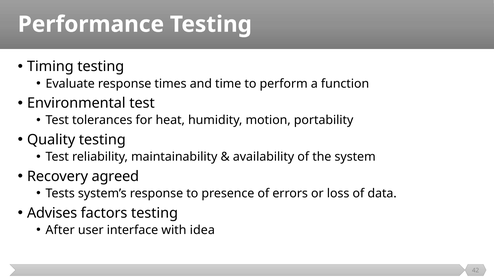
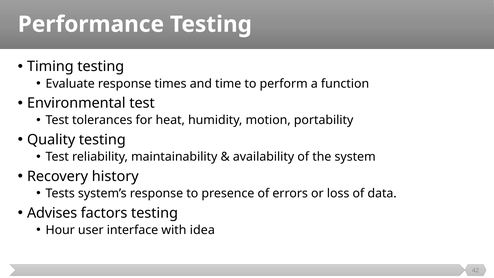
agreed: agreed -> history
After: After -> Hour
